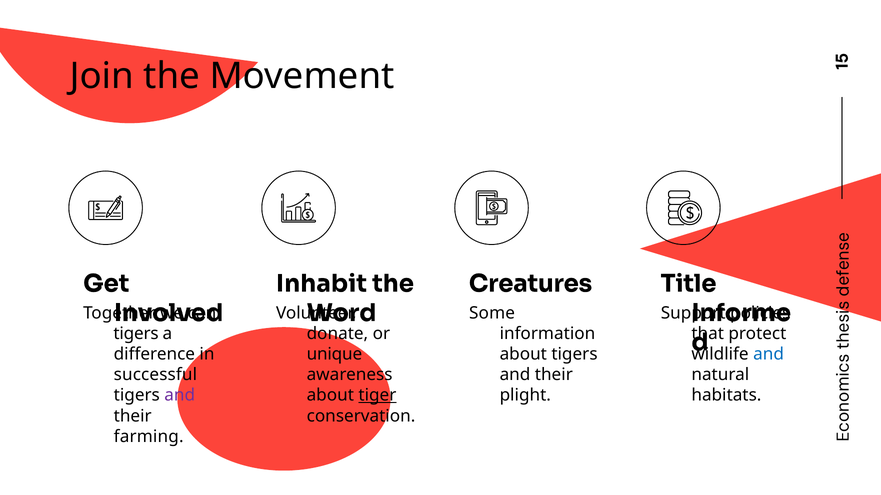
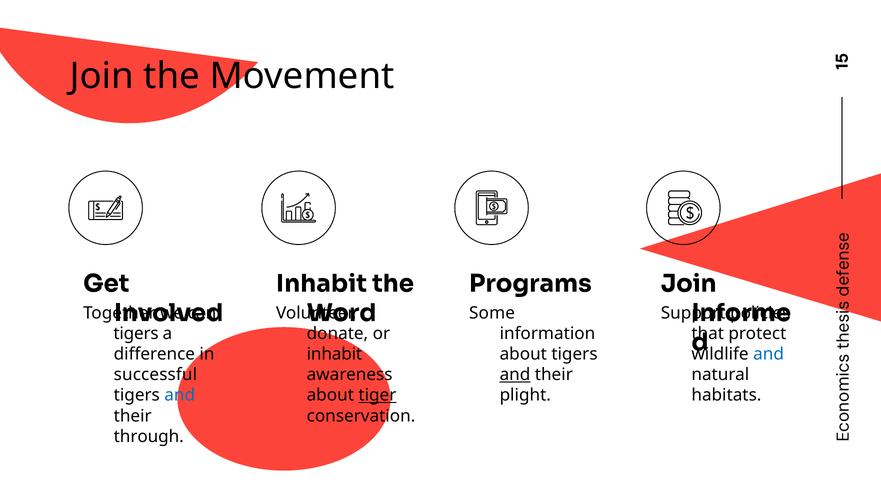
Creatures: Creatures -> Programs
Title at (689, 284): Title -> Join
unique at (334, 355): unique -> inhabit
and at (515, 375) underline: none -> present
and at (180, 396) colour: purple -> blue
farming: farming -> through
